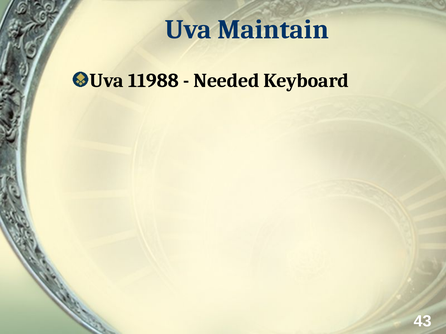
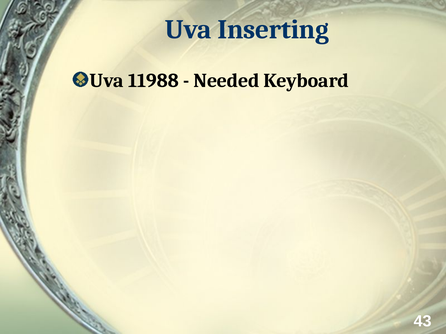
Maintain: Maintain -> Inserting
